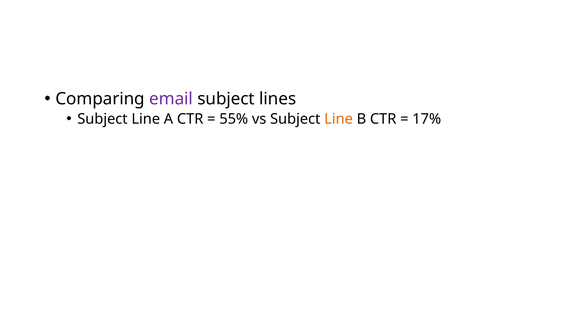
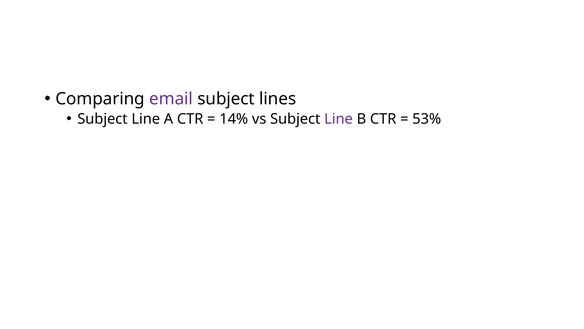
55%: 55% -> 14%
Line at (339, 119) colour: orange -> purple
17%: 17% -> 53%
